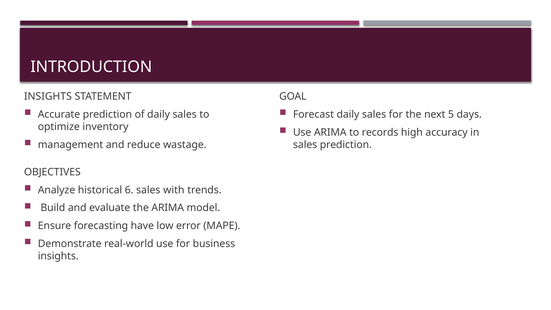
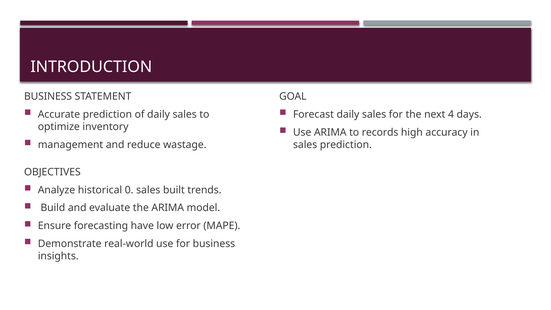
INSIGHTS at (48, 96): INSIGHTS -> BUSINESS
5: 5 -> 4
6: 6 -> 0
with: with -> built
